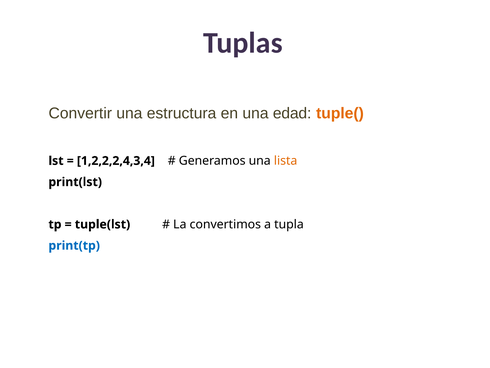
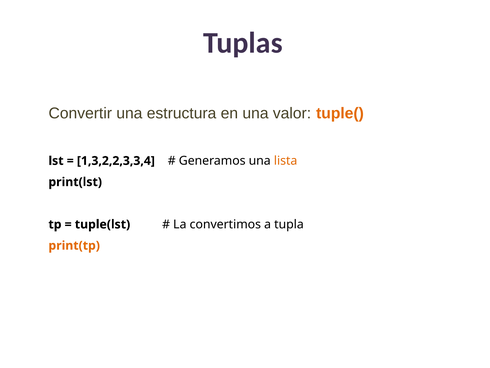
edad: edad -> valor
1,2,2,2,4,3,4: 1,2,2,2,4,3,4 -> 1,3,2,2,3,3,4
print(tp colour: blue -> orange
